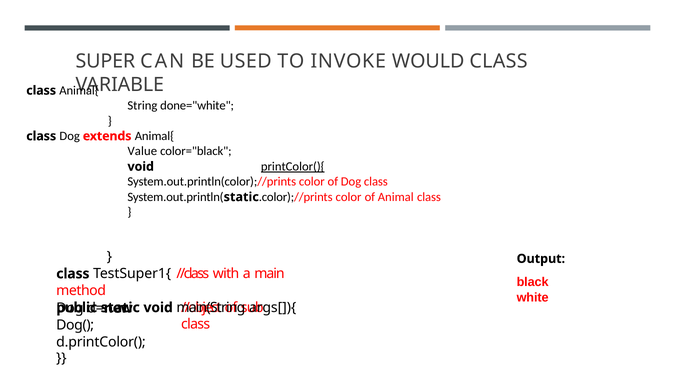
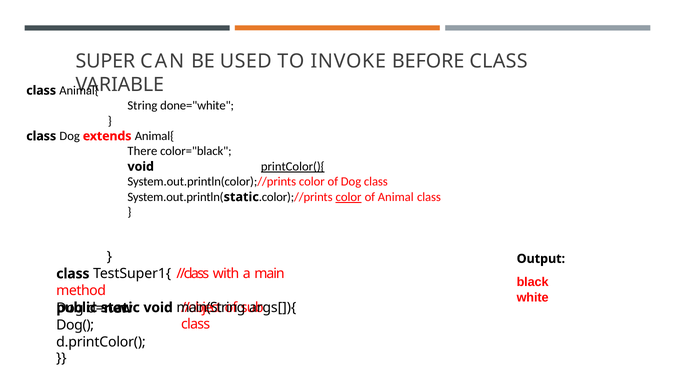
WOULD: WOULD -> BEFORE
Value: Value -> There
color at (349, 197) underline: none -> present
